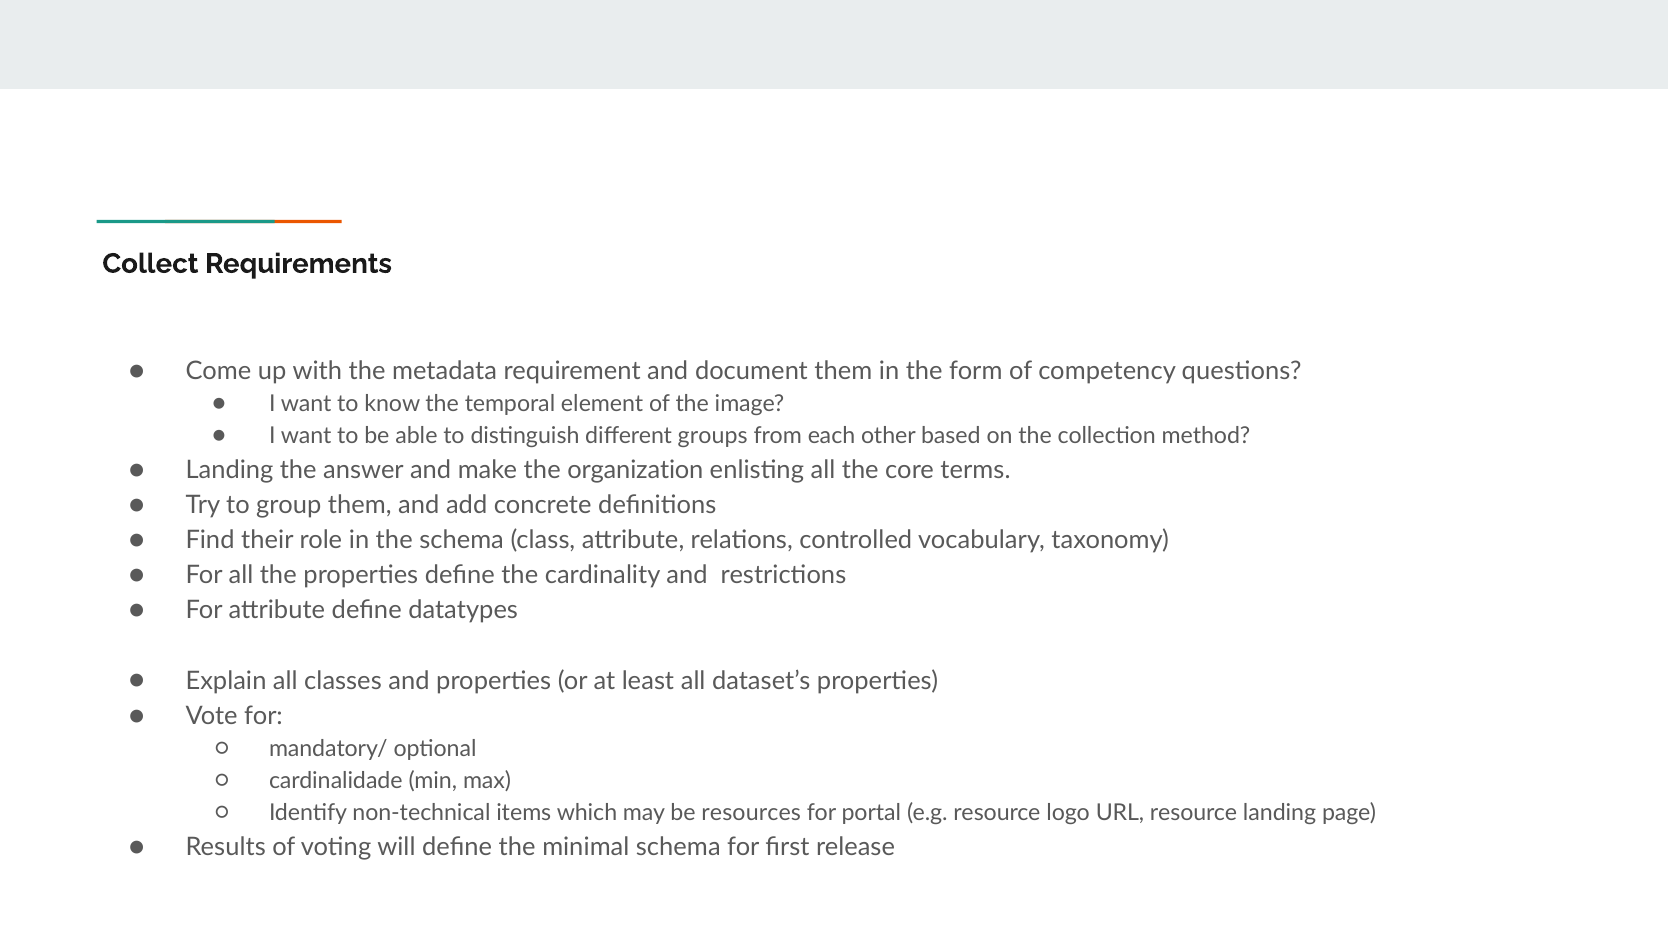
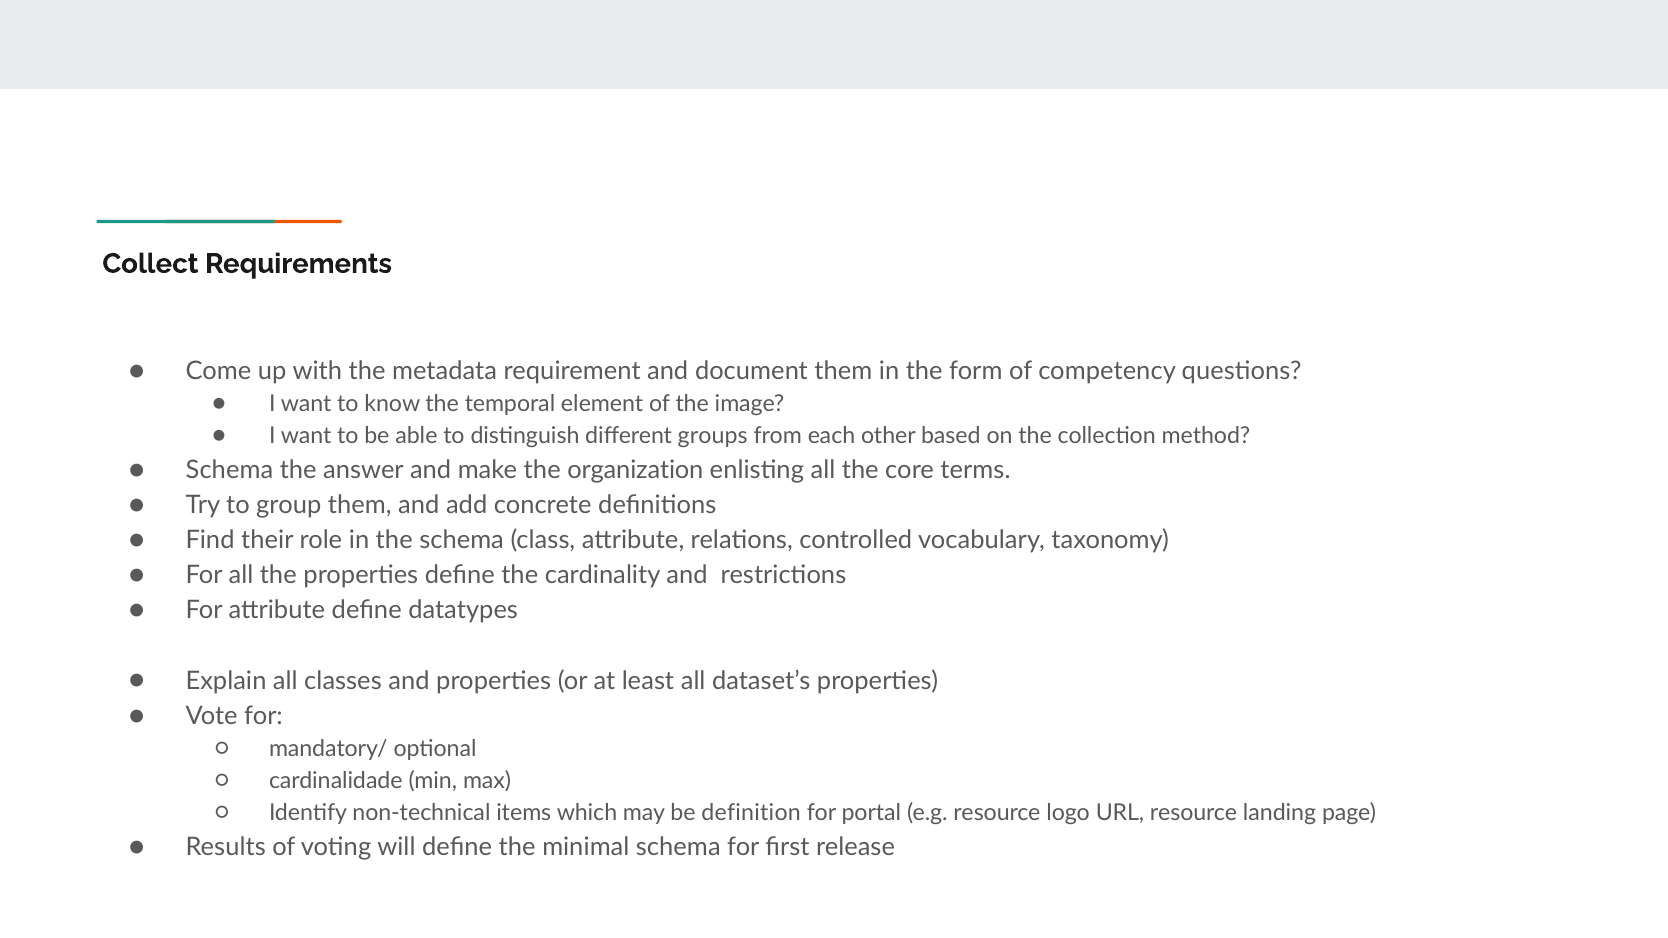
Landing at (229, 470): Landing -> Schema
resources: resources -> definition
